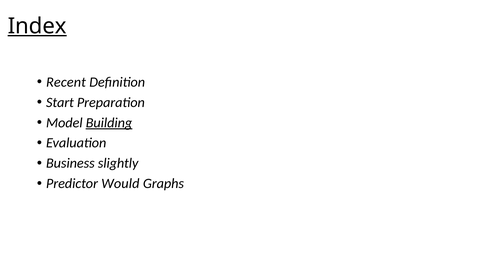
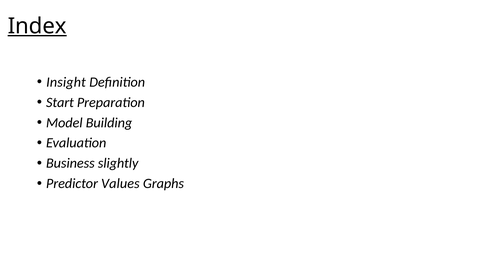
Recent: Recent -> Insight
Building underline: present -> none
Would: Would -> Values
